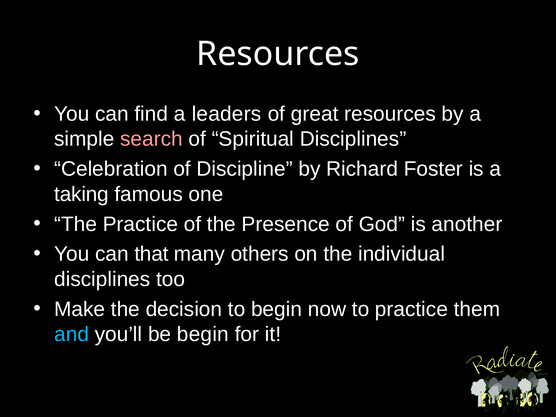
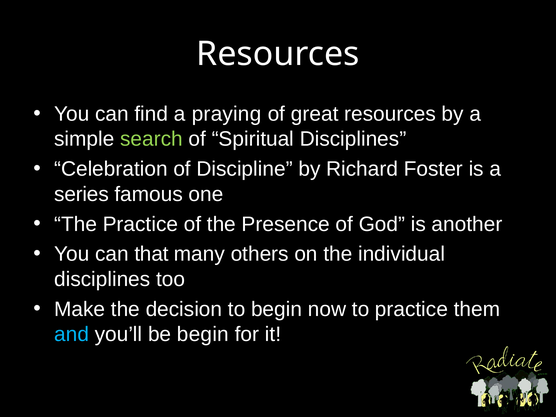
leaders: leaders -> praying
search colour: pink -> light green
taking: taking -> series
